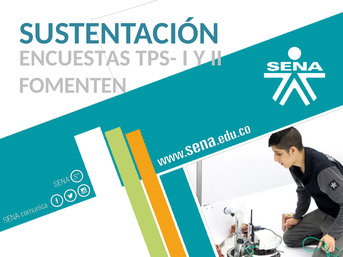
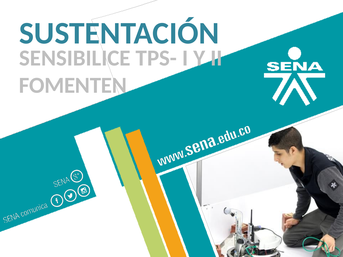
ENCUESTAS: ENCUESTAS -> SENSIBILICE
